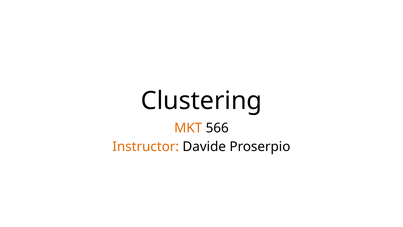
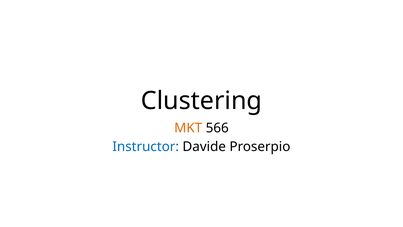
Instructor colour: orange -> blue
